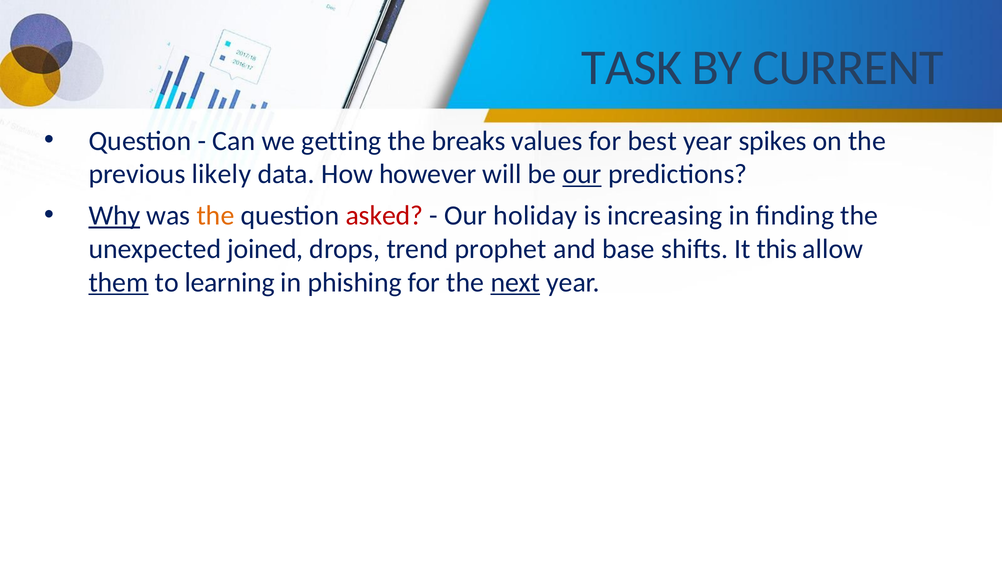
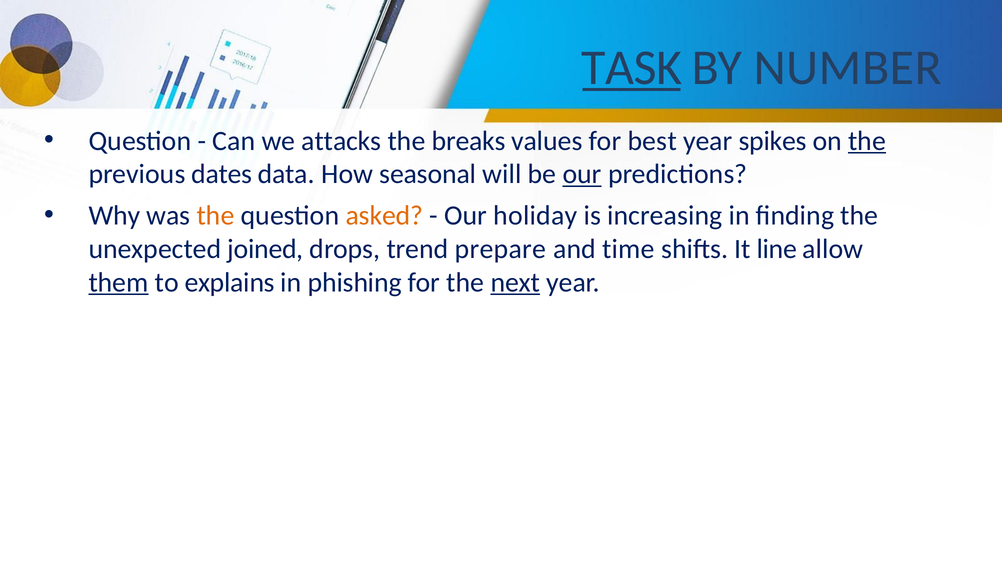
TASK underline: none -> present
CURRENT: CURRENT -> NUMBER
getting: getting -> attacks
the at (867, 141) underline: none -> present
likely: likely -> dates
however: however -> seasonal
Why underline: present -> none
asked colour: red -> orange
prophet: prophet -> prepare
base: base -> time
this: this -> line
learning: learning -> explains
